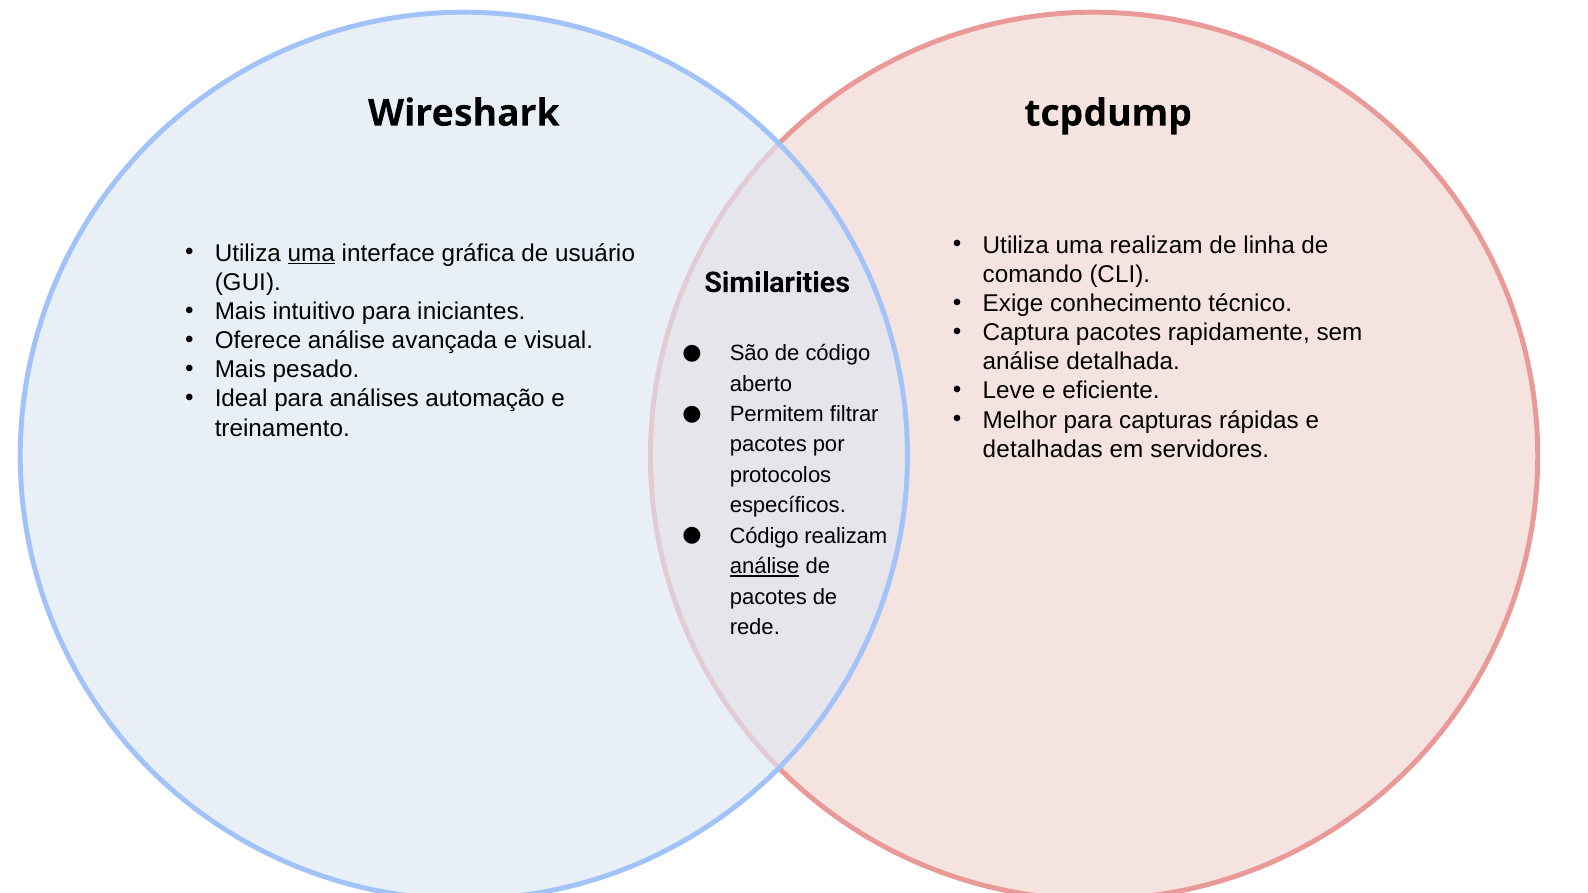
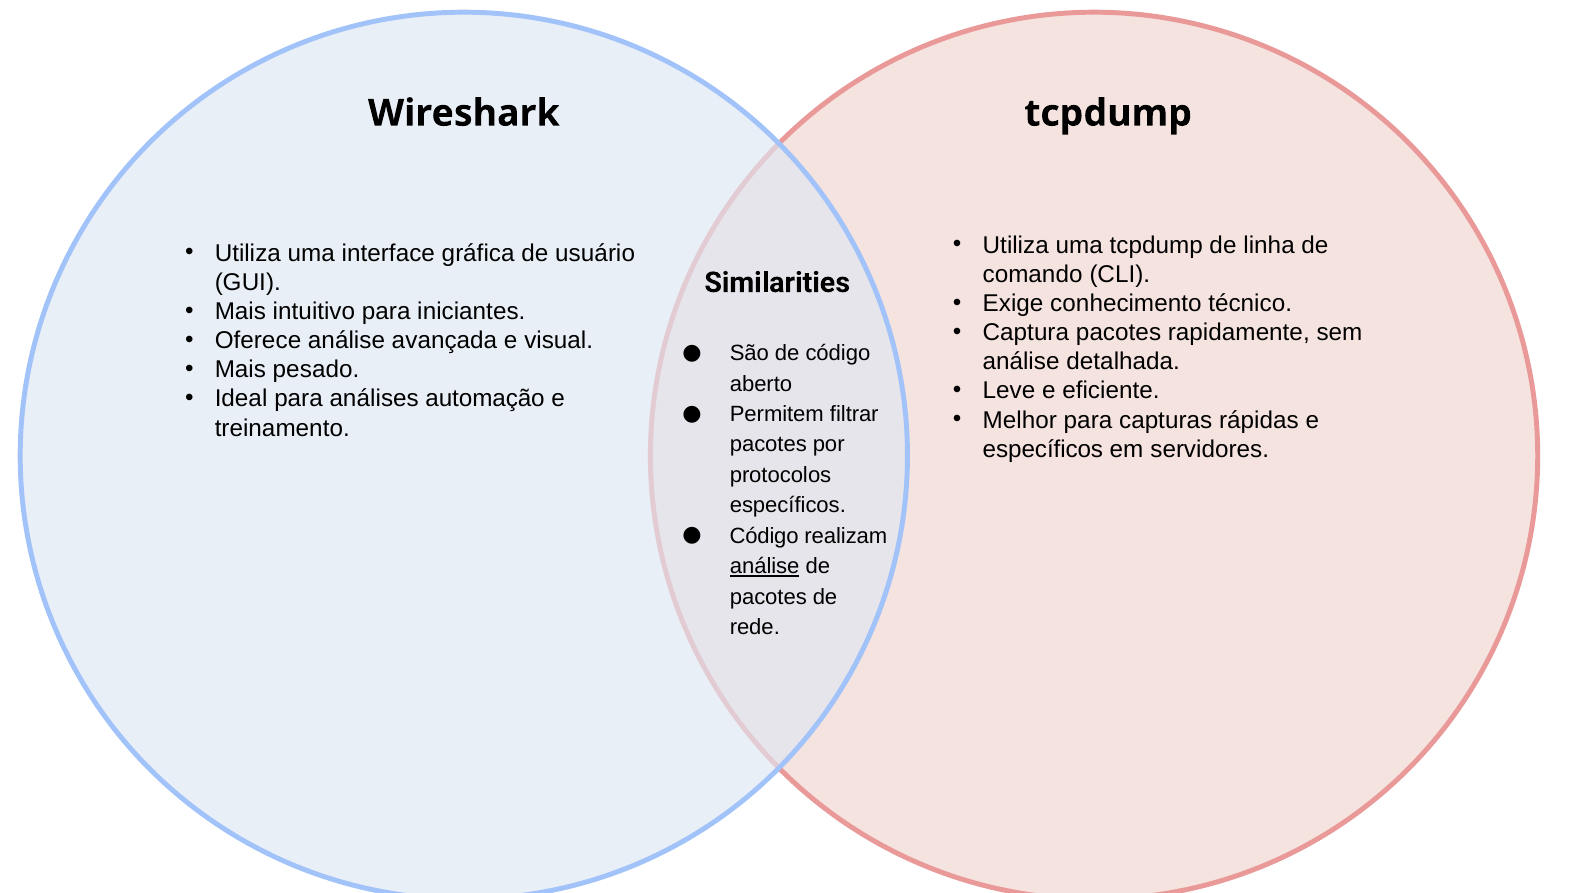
uma realizam: realizam -> tcpdump
uma at (311, 253) underline: present -> none
detalhadas at (1043, 449): detalhadas -> específicos
